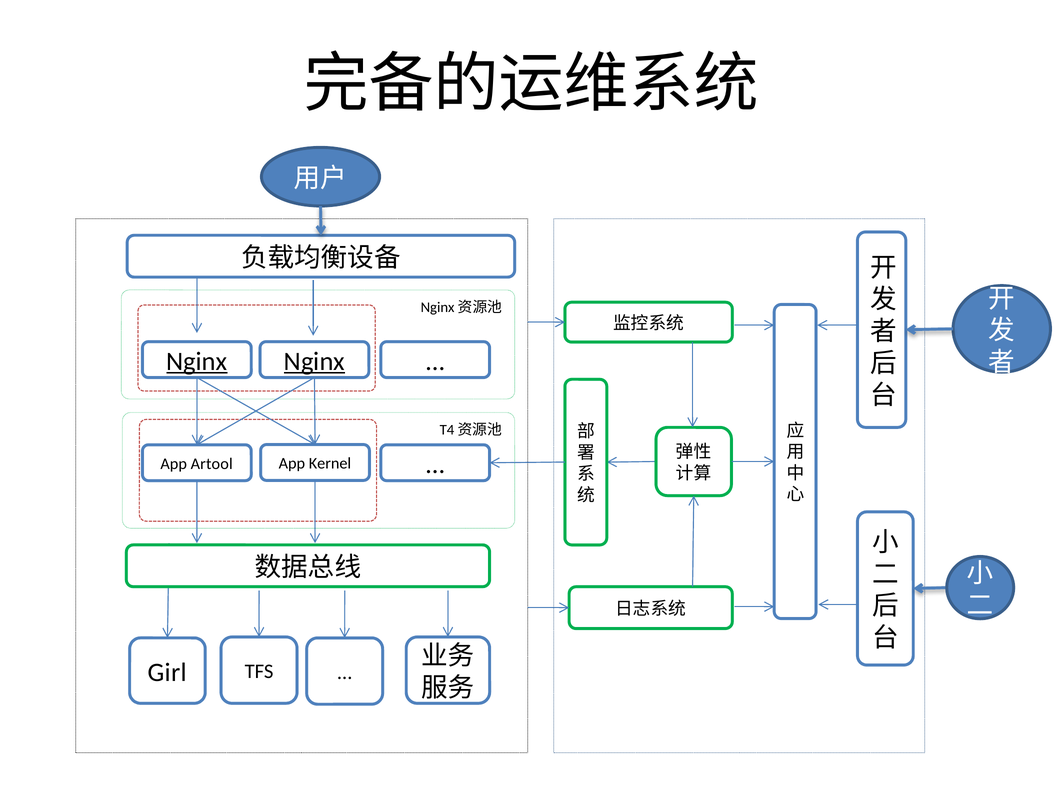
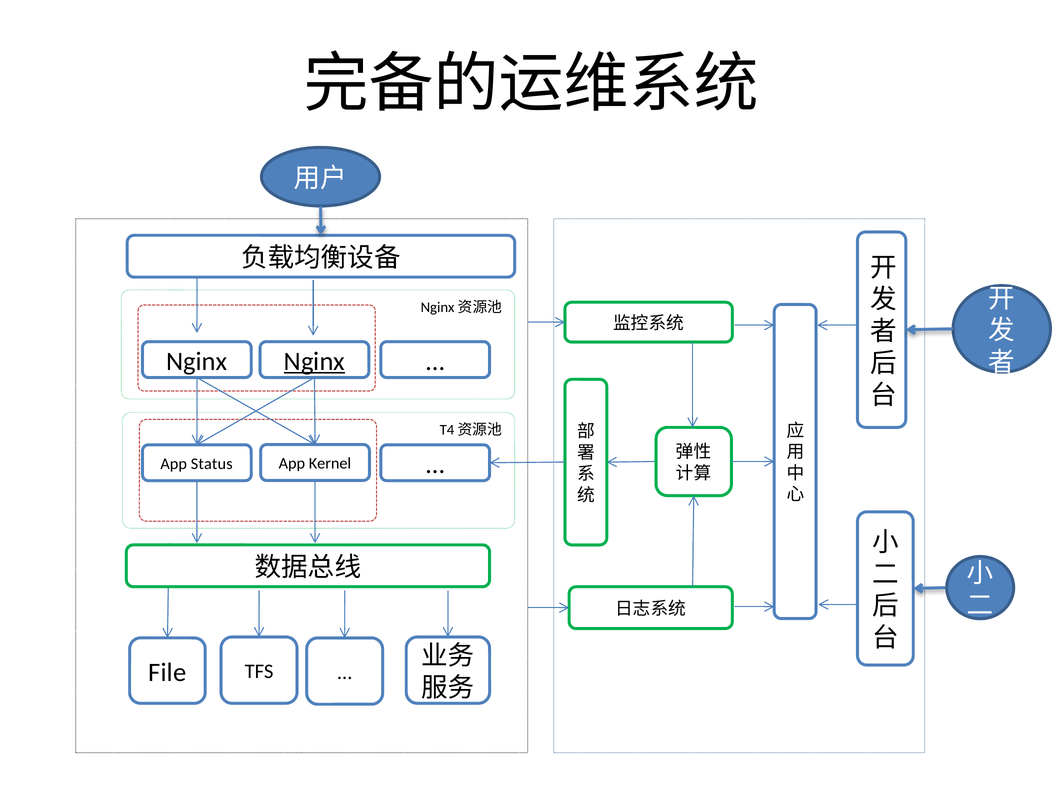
Nginx at (197, 362) underline: present -> none
Artool: Artool -> Status
Girl: Girl -> File
